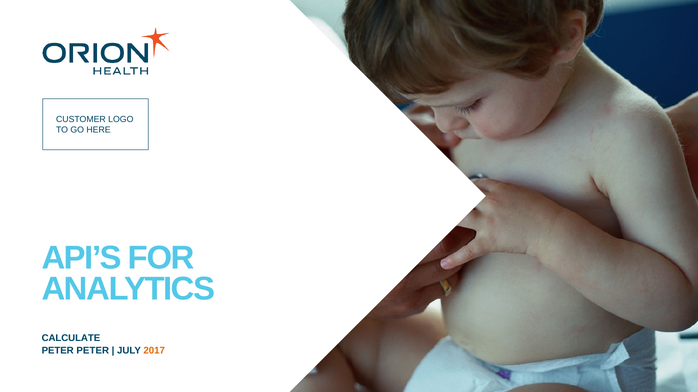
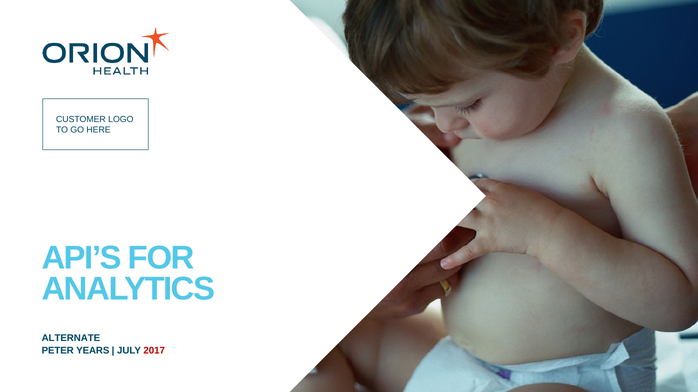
CALCULATE: CALCULATE -> ALTERNATE
PETER PETER: PETER -> YEARS
2017 colour: orange -> red
